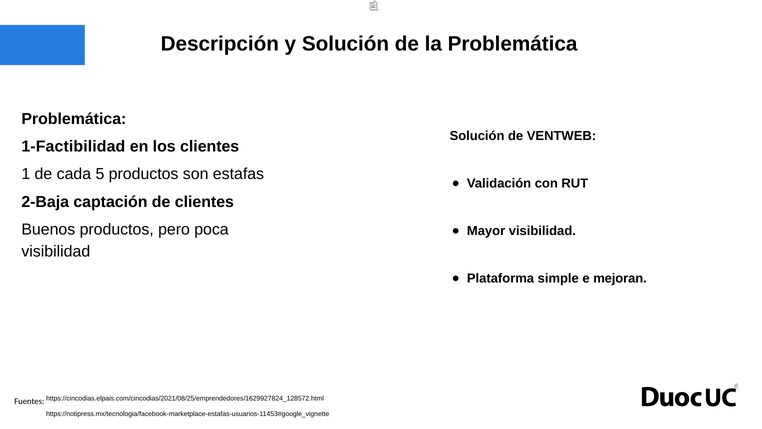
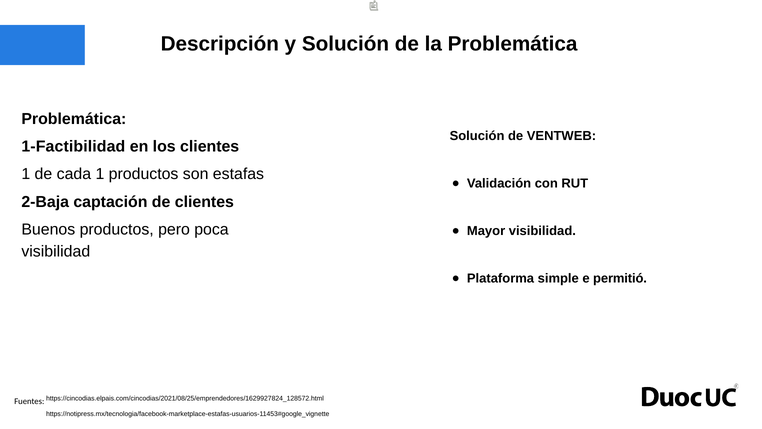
cada 5: 5 -> 1
mejoran: mejoran -> permitió
